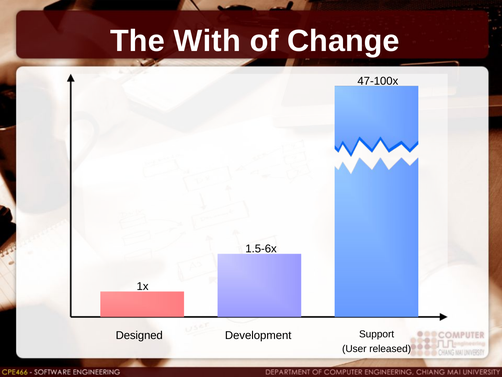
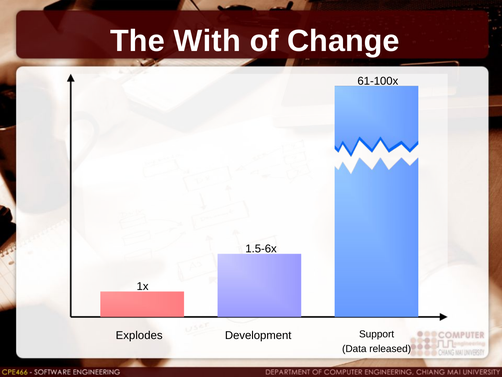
47-100x: 47-100x -> 61-100x
Designed: Designed -> Explodes
User: User -> Data
